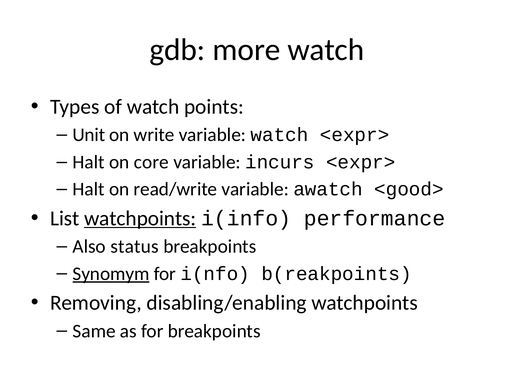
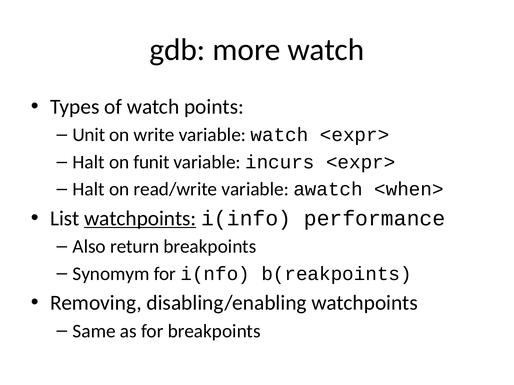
core: core -> funit
<good>: <good> -> <when>
status: status -> return
Synomym underline: present -> none
